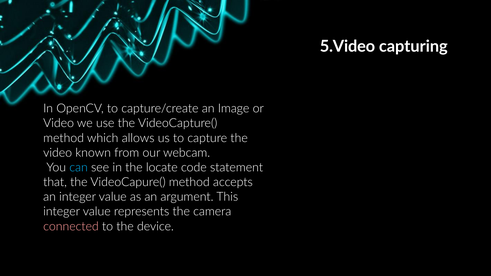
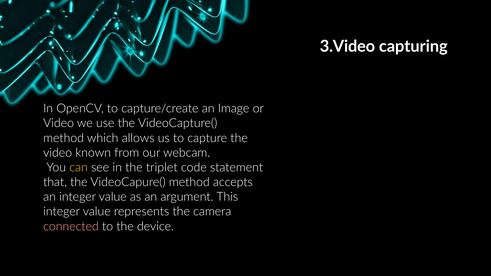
5.Video: 5.Video -> 3.Video
can colour: light blue -> yellow
locate: locate -> triplet
